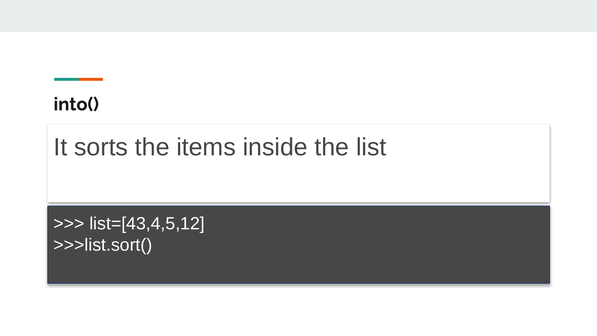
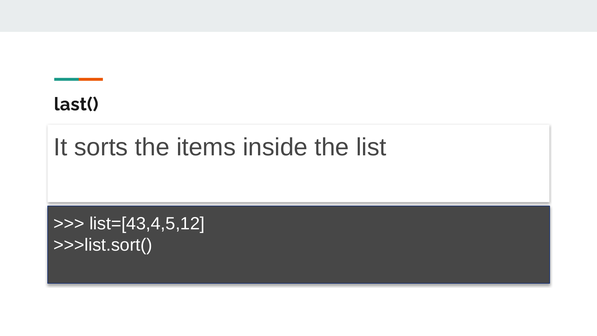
into(: into( -> last(
